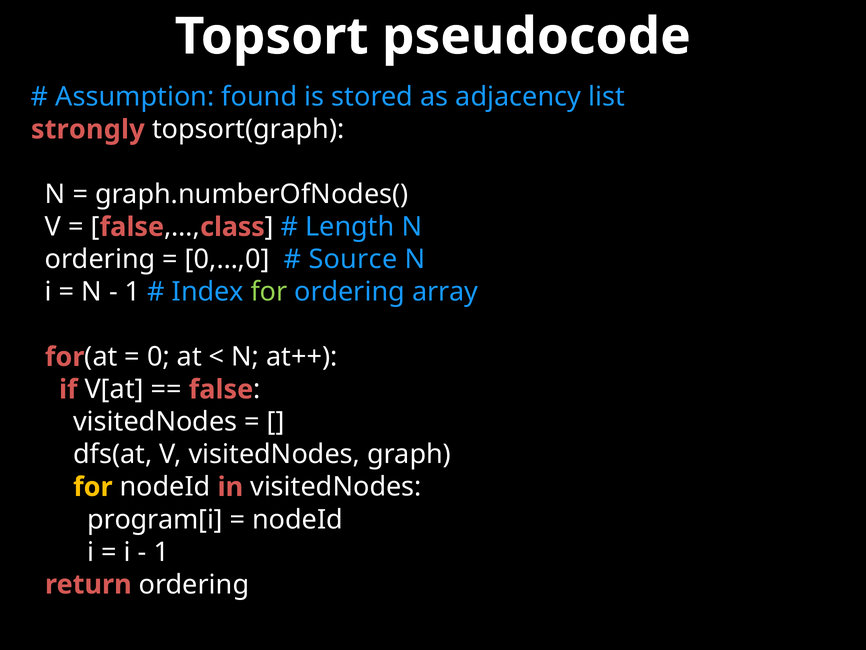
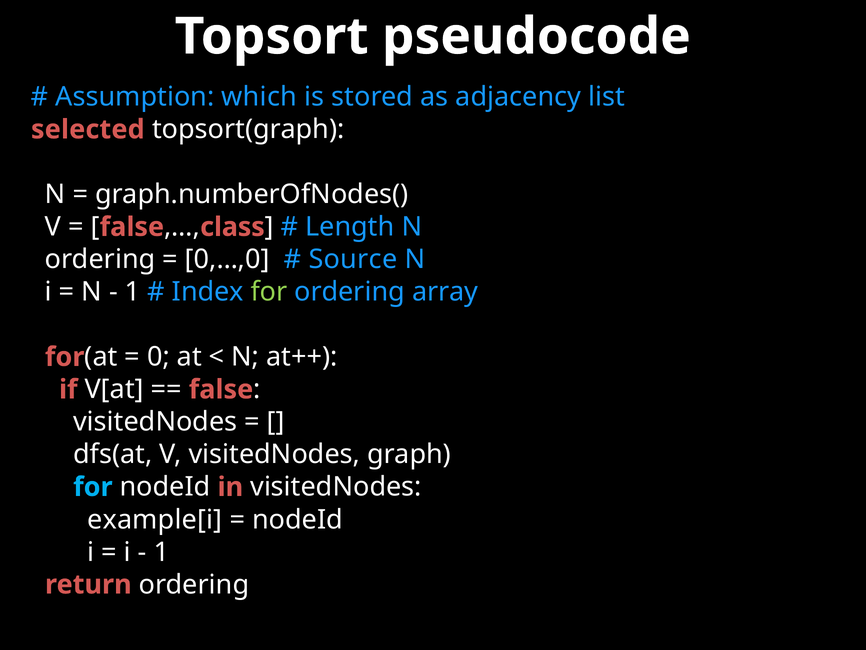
found: found -> which
strongly: strongly -> selected
for at (93, 487) colour: yellow -> light blue
program[i: program[i -> example[i
